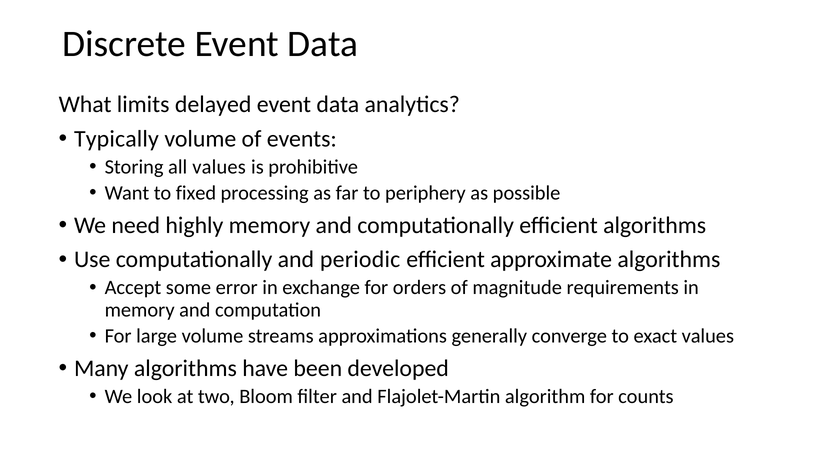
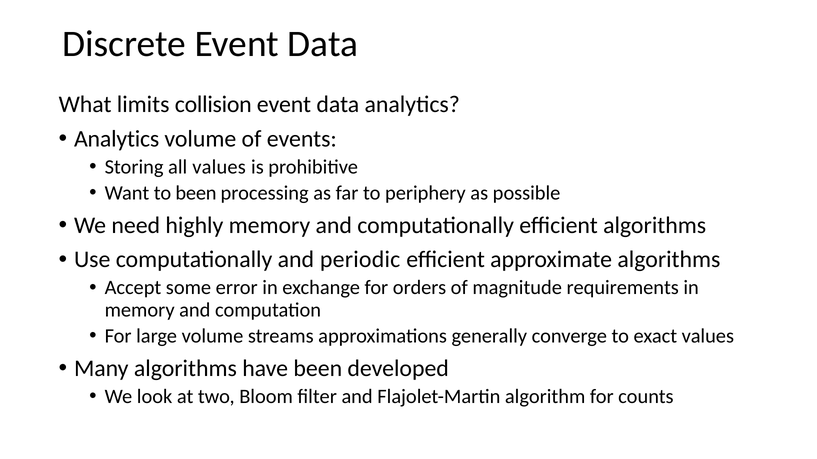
delayed: delayed -> collision
Typically at (116, 139): Typically -> Analytics
to fixed: fixed -> been
